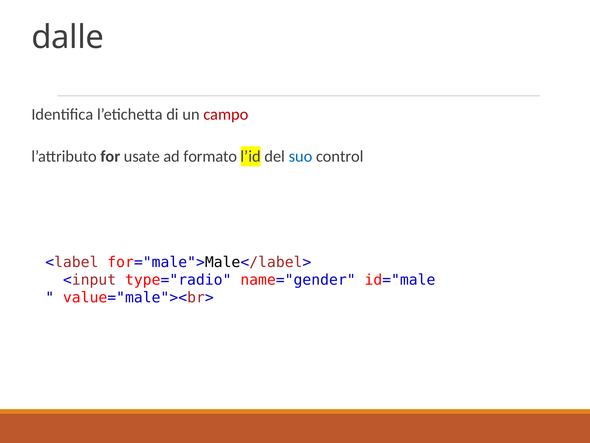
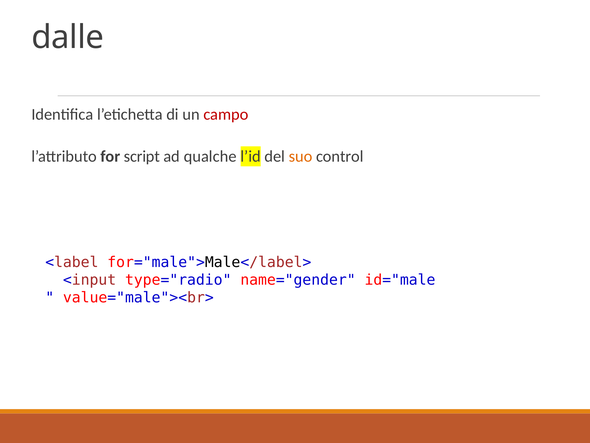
usate: usate -> script
formato: formato -> qualche
suo colour: blue -> orange
